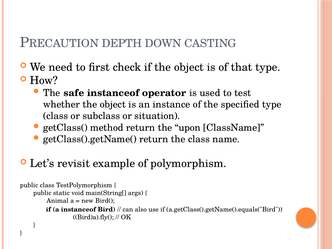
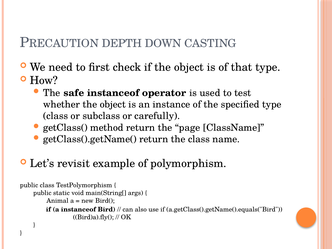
situation: situation -> carefully
upon: upon -> page
